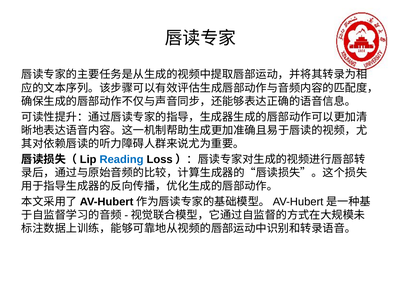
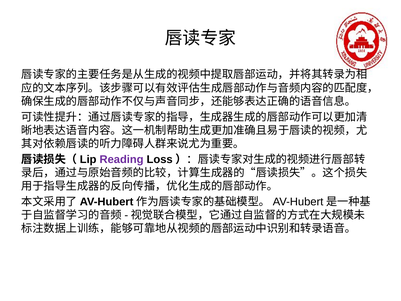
Reading colour: blue -> purple
